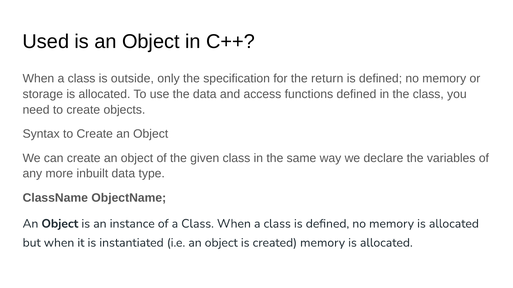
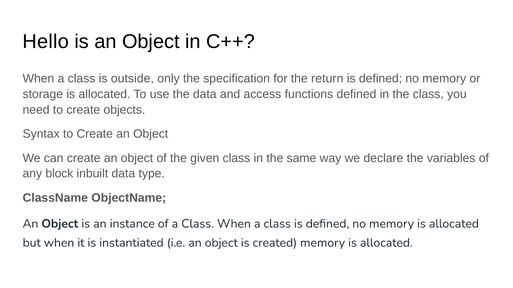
Used: Used -> Hello
more: more -> block
